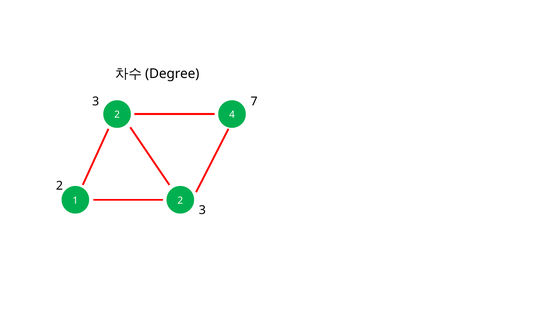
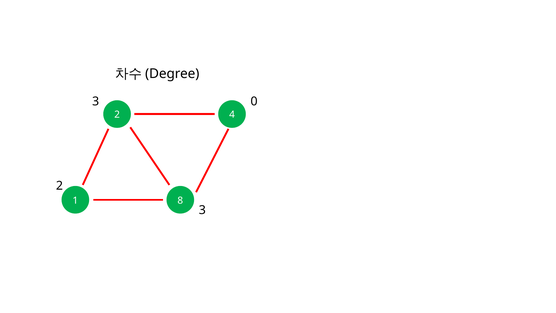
7: 7 -> 0
1 2: 2 -> 8
